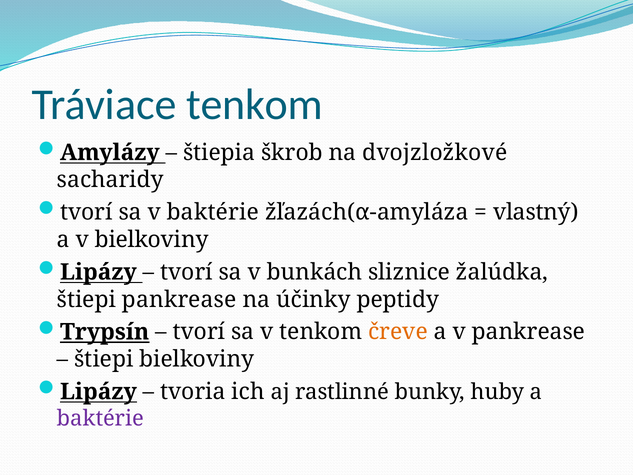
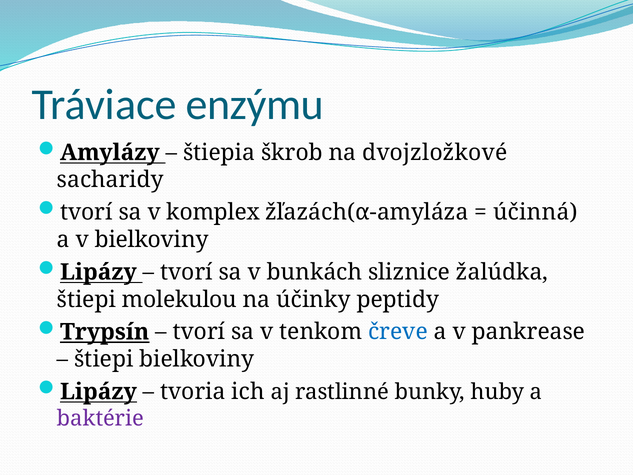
Tráviace tenkom: tenkom -> enzýmu
v baktérie: baktérie -> komplex
vlastný: vlastný -> účinná
štiepi pankrease: pankrease -> molekulou
čreve colour: orange -> blue
